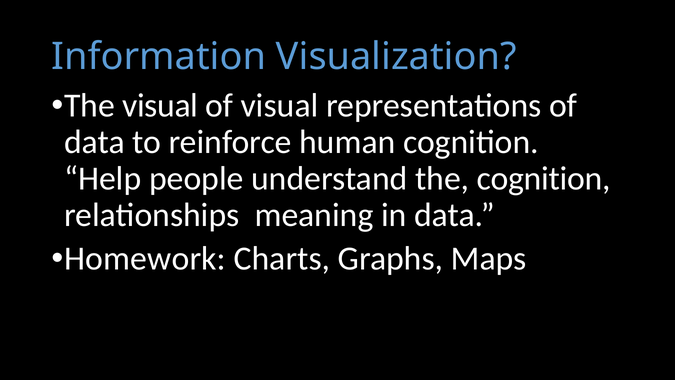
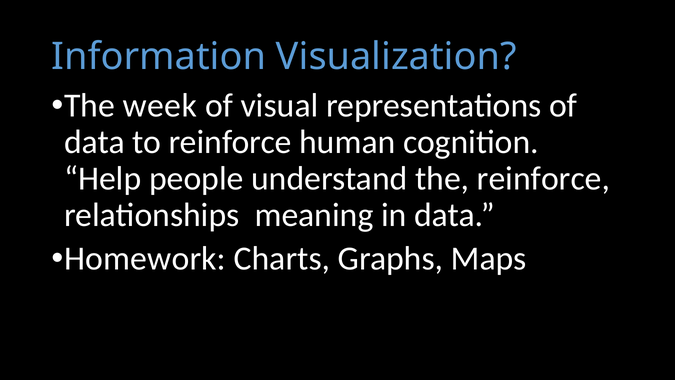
The visual: visual -> week
the cognition: cognition -> reinforce
